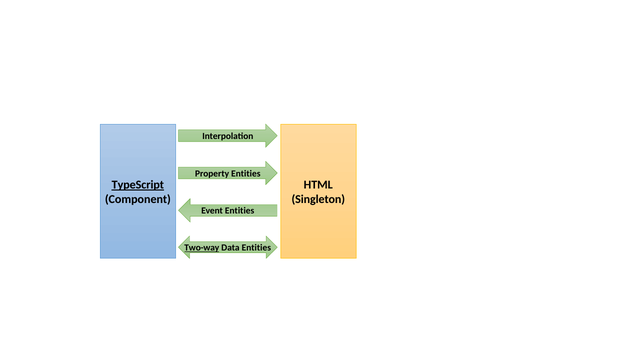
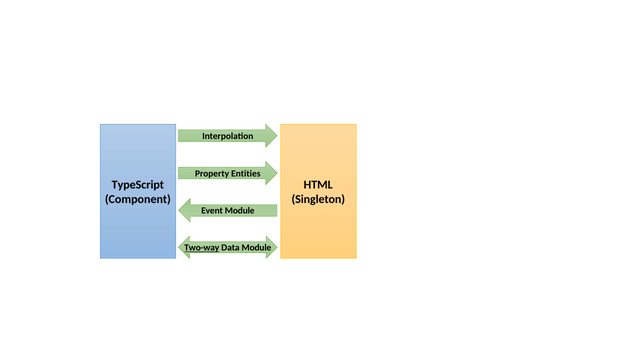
TypeScript underline: present -> none
Event Entities: Entities -> Module
Data Entities: Entities -> Module
